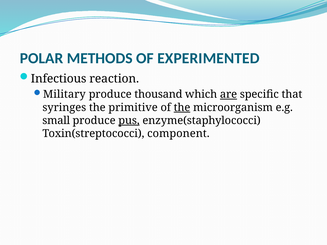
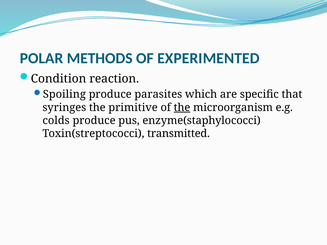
Infectious: Infectious -> Condition
Military: Military -> Spoiling
thousand: thousand -> parasites
are underline: present -> none
small: small -> colds
pus underline: present -> none
component: component -> transmitted
